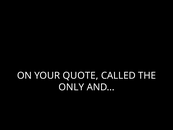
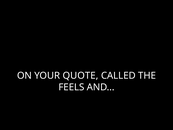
ONLY: ONLY -> FEELS
